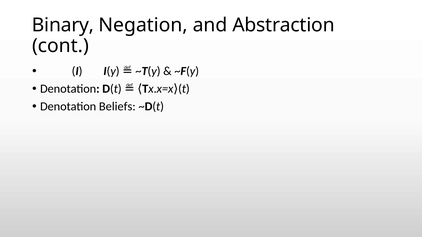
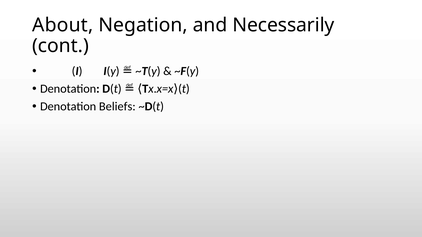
Binary: Binary -> About
Abstraction: Abstraction -> Necessarily
